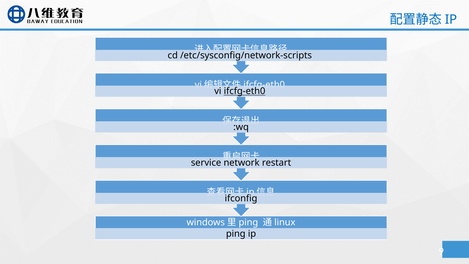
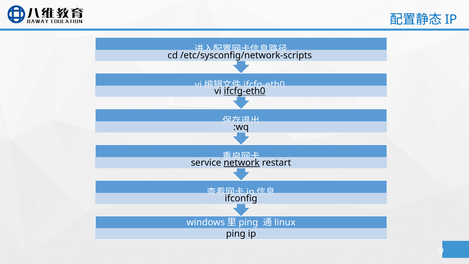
network underline: none -> present
